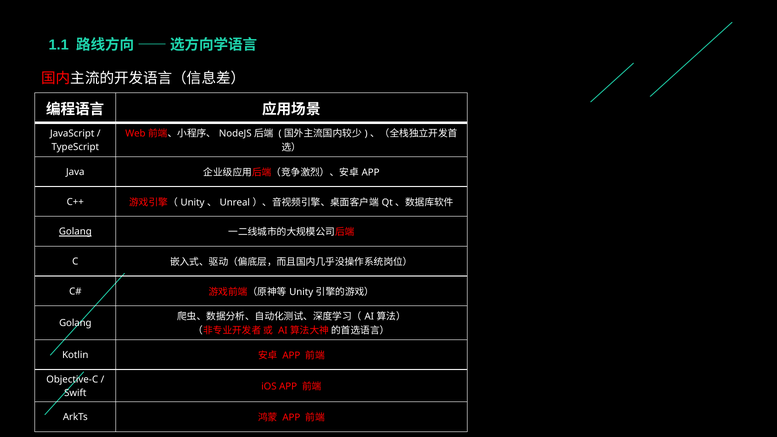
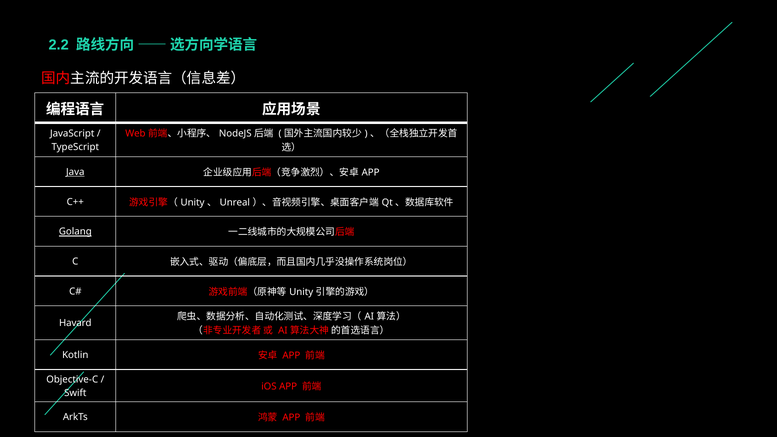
1.1: 1.1 -> 2.2
Java underline: none -> present
Golang at (75, 323): Golang -> Havard
